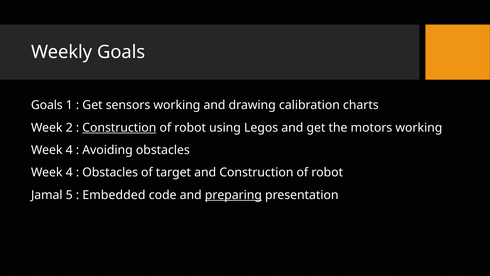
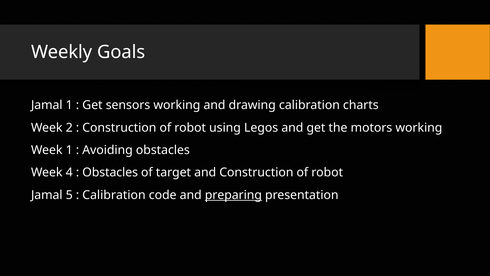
Goals at (47, 105): Goals -> Jamal
Construction at (119, 128) underline: present -> none
4 at (69, 150): 4 -> 1
Embedded at (114, 195): Embedded -> Calibration
